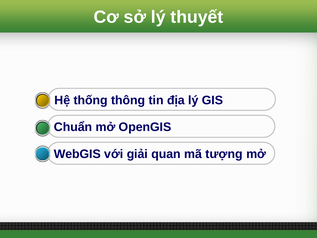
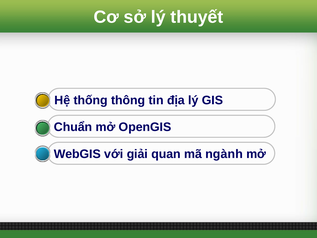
tượng: tượng -> ngành
